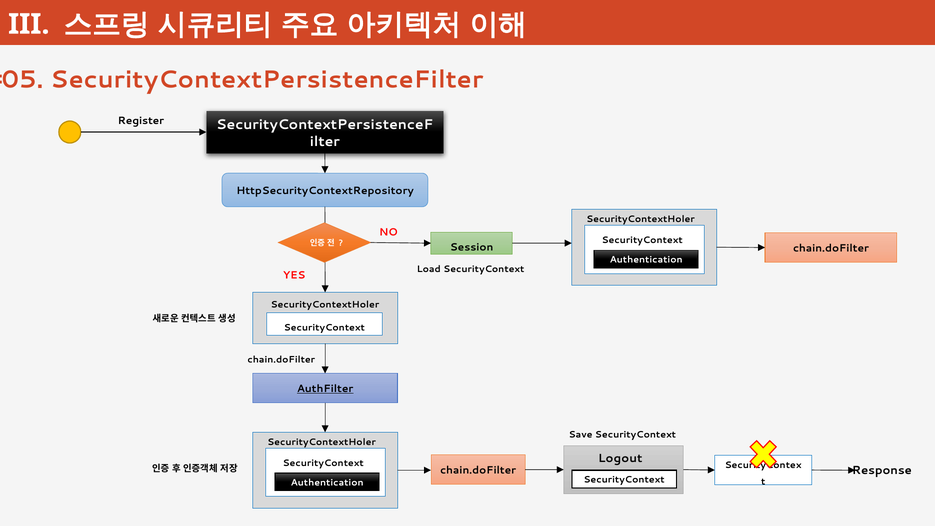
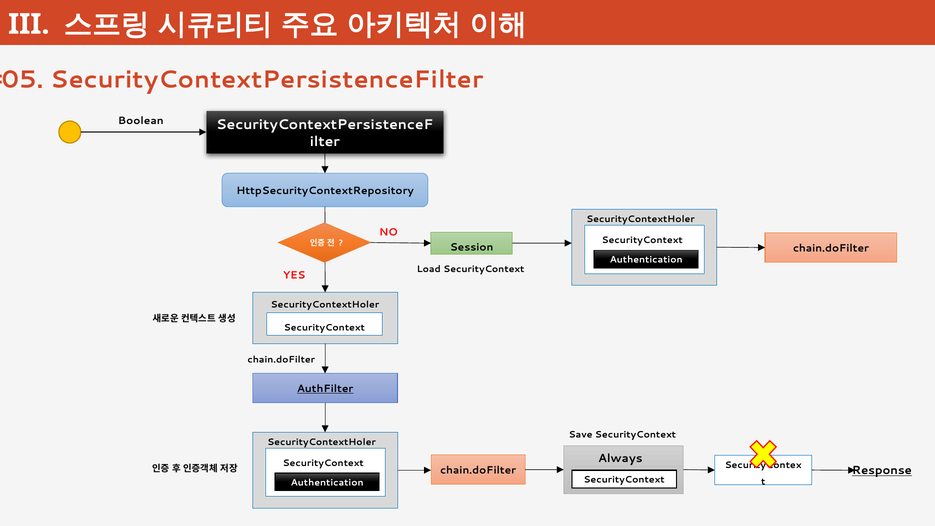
Register: Register -> Boolean
Logout: Logout -> Always
Response underline: none -> present
